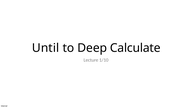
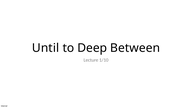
Calculate: Calculate -> Between
